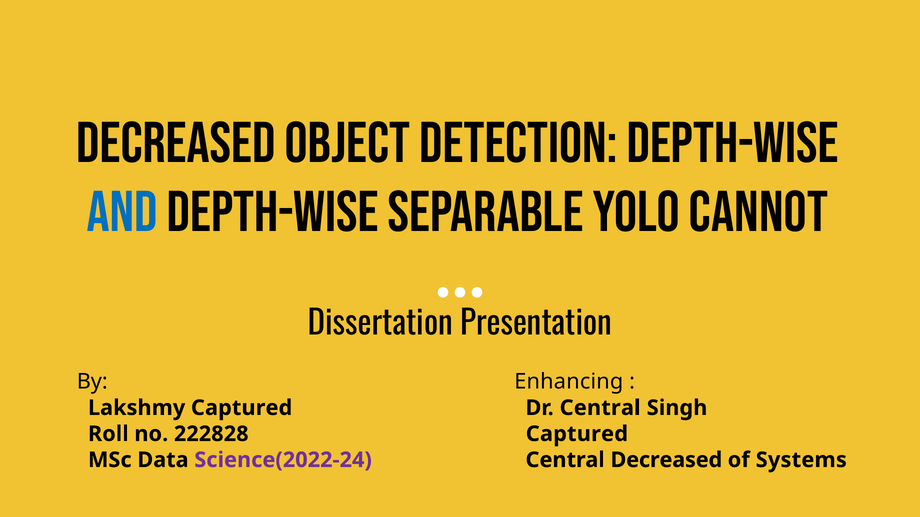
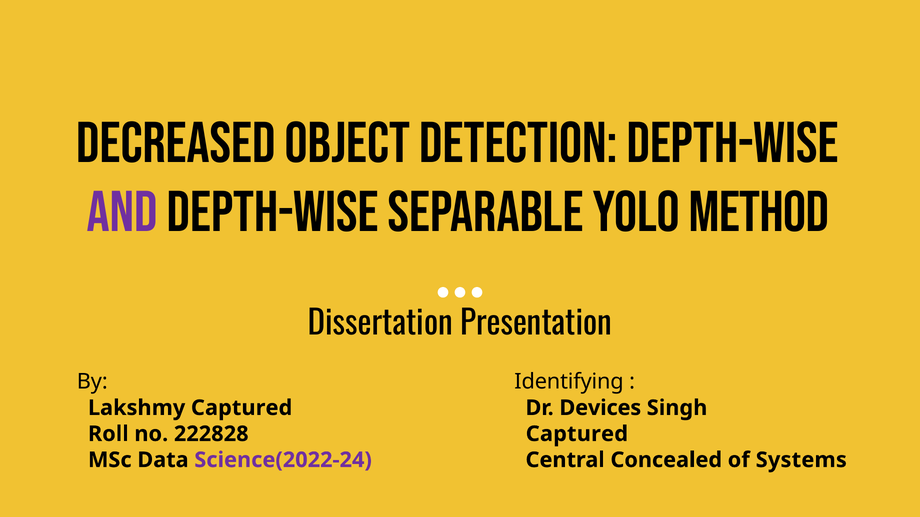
and colour: blue -> purple
cannot: cannot -> method
Enhancing: Enhancing -> Identifying
Dr Central: Central -> Devices
Central Decreased: Decreased -> Concealed
